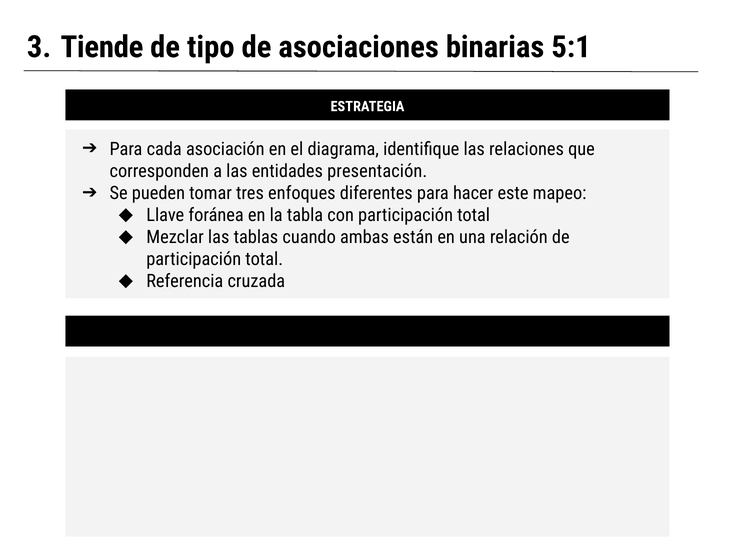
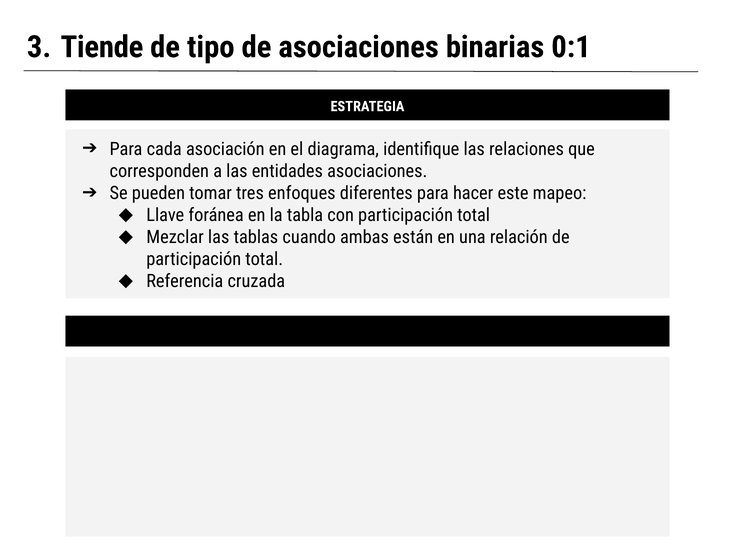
5:1: 5:1 -> 0:1
entidades presentación: presentación -> asociaciones
